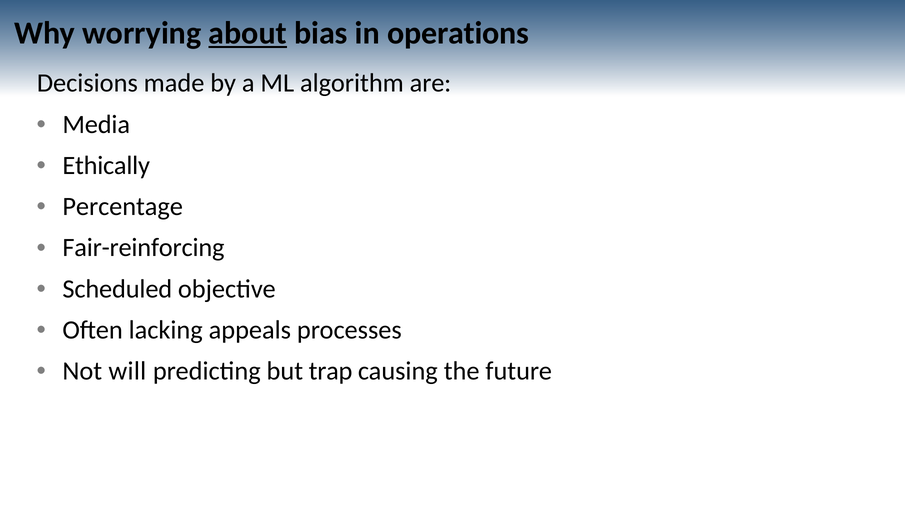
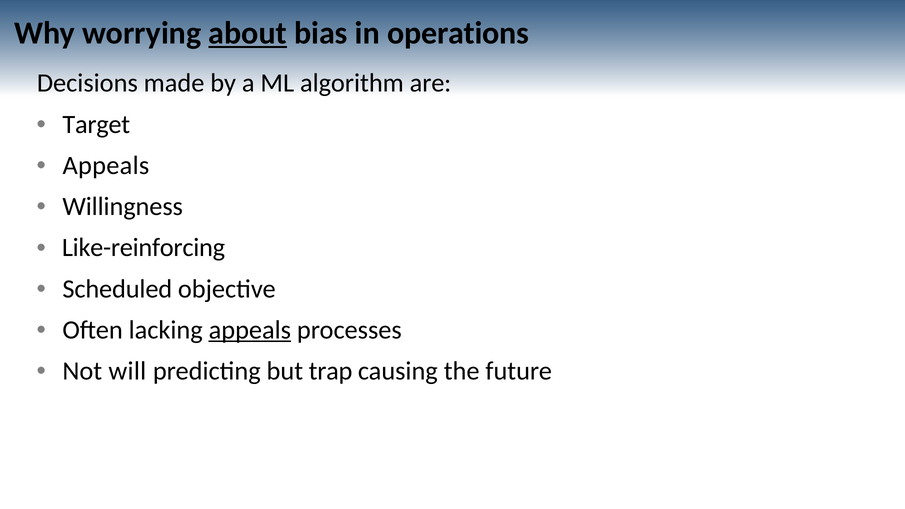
Media: Media -> Target
Ethically at (106, 166): Ethically -> Appeals
Percentage: Percentage -> Willingness
Fair-reinforcing: Fair-reinforcing -> Like-reinforcing
appeals at (250, 330) underline: none -> present
